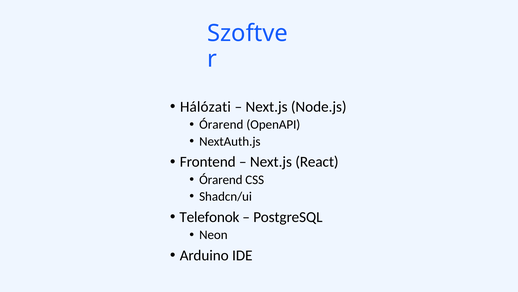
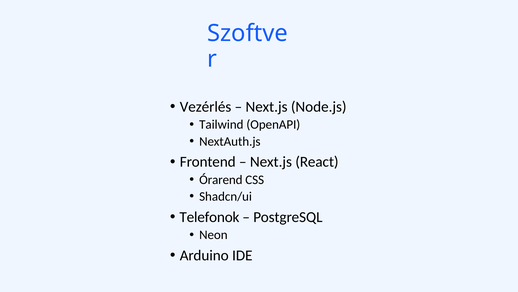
Hálózati: Hálózati -> Vezérlés
Órarend at (221, 124): Órarend -> Tailwind
